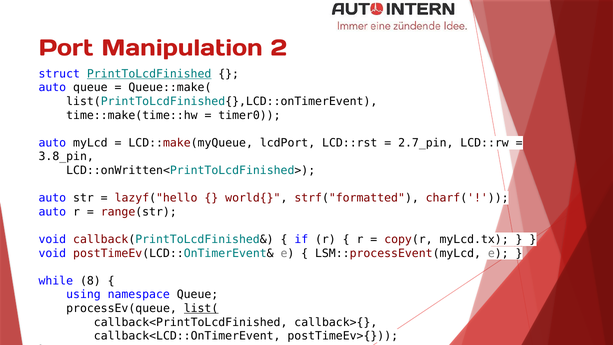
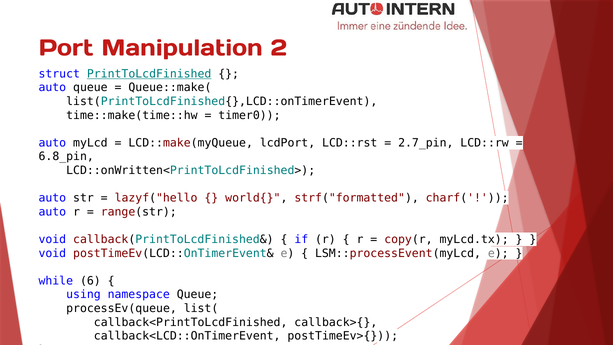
3.8_pin: 3.8_pin -> 6.8_pin
8: 8 -> 6
list( underline: present -> none
